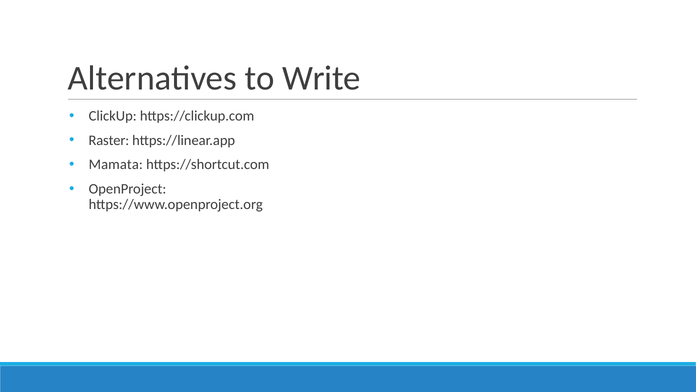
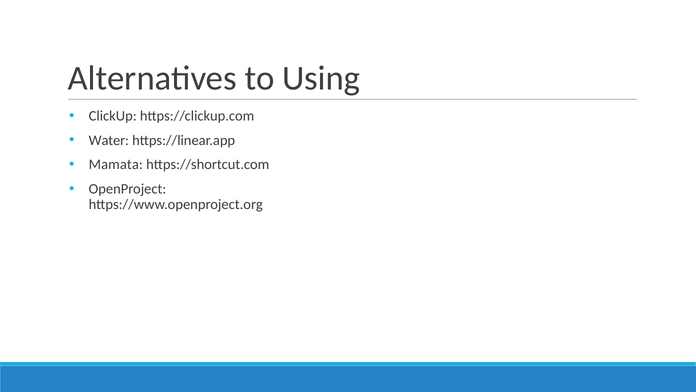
Write: Write -> Using
Raster: Raster -> Water
